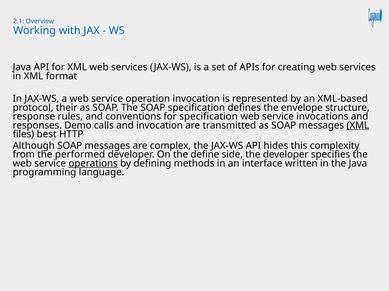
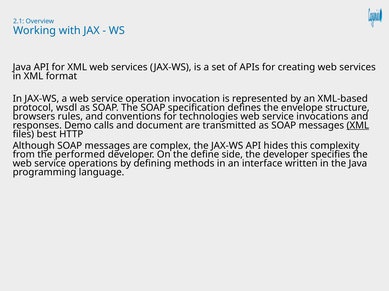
their: their -> wsdl
response: response -> browsers
for specification: specification -> technologies
and invocation: invocation -> document
operations underline: present -> none
